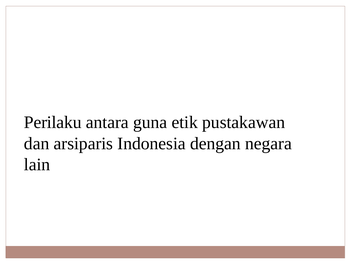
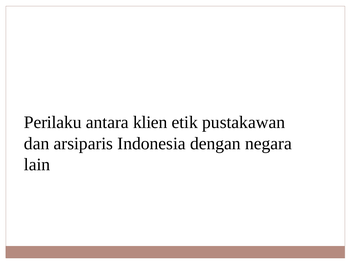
guna: guna -> klien
